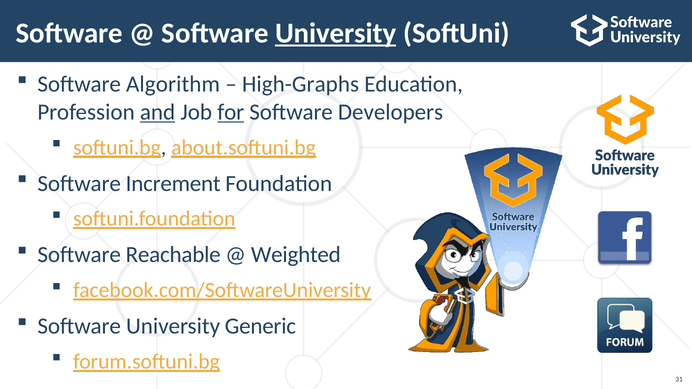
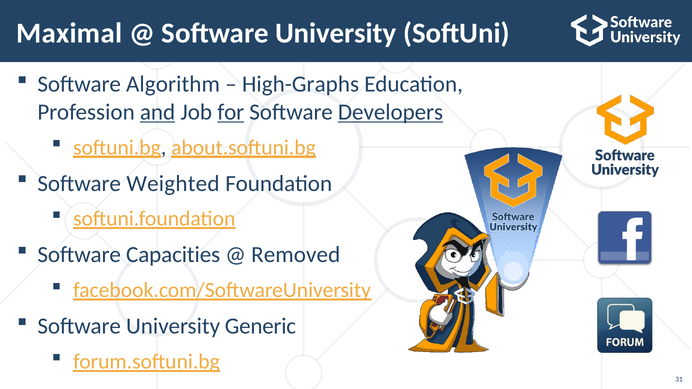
Software at (69, 33): Software -> Maximal
University at (336, 33) underline: present -> none
Developers underline: none -> present
Increment: Increment -> Weighted
Reachable: Reachable -> Capacities
Weighted: Weighted -> Removed
